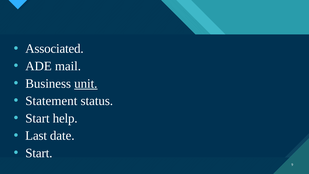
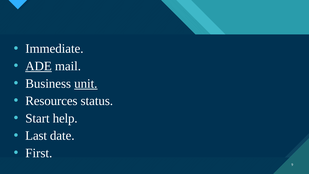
Associated: Associated -> Immediate
ADE underline: none -> present
Statement: Statement -> Resources
Start at (39, 153): Start -> First
